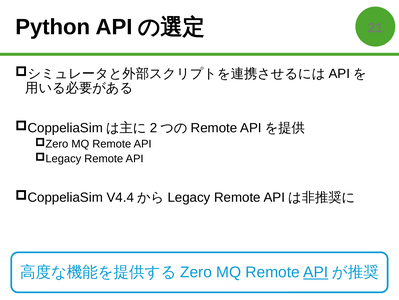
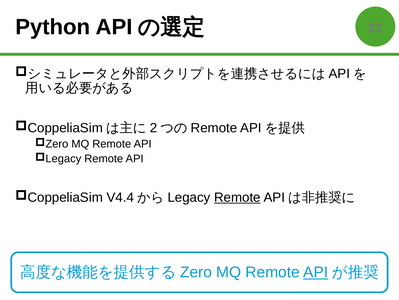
Remote at (237, 197) underline: none -> present
